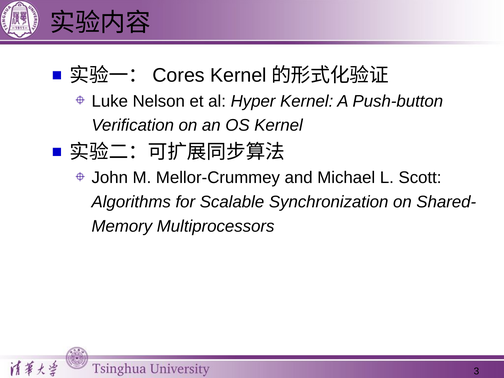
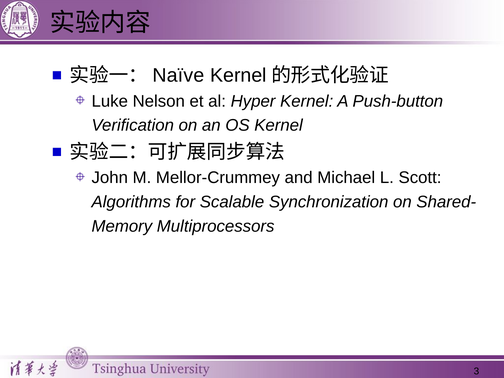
Cores: Cores -> Naïve
